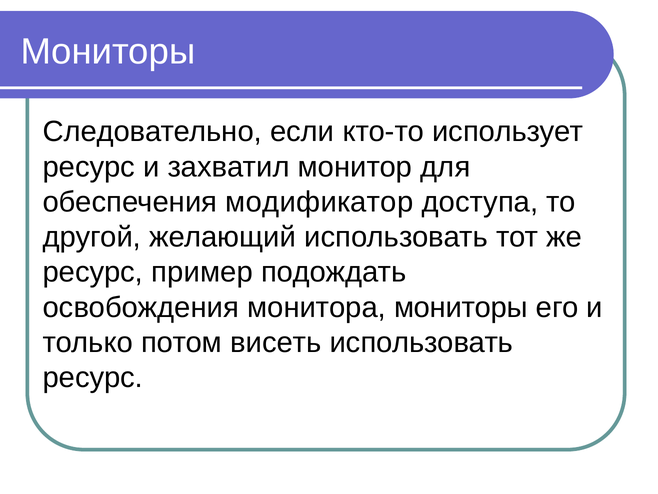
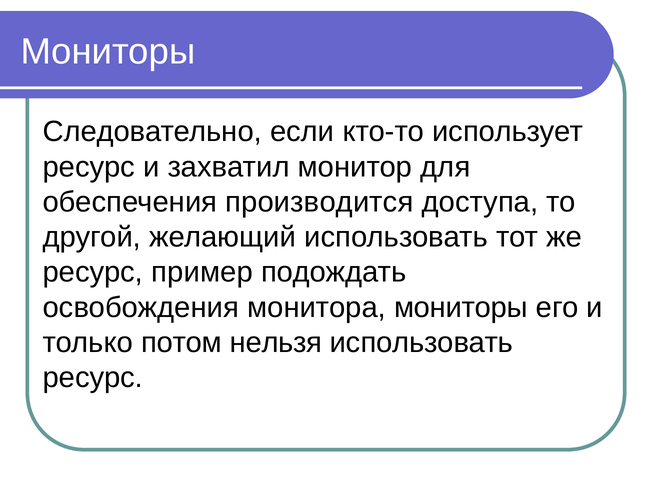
модификатор: модификатор -> производится
висеть: висеть -> нельзя
